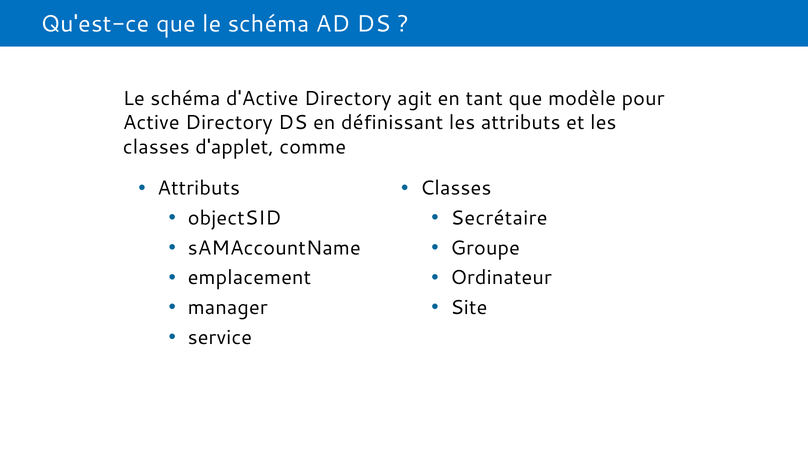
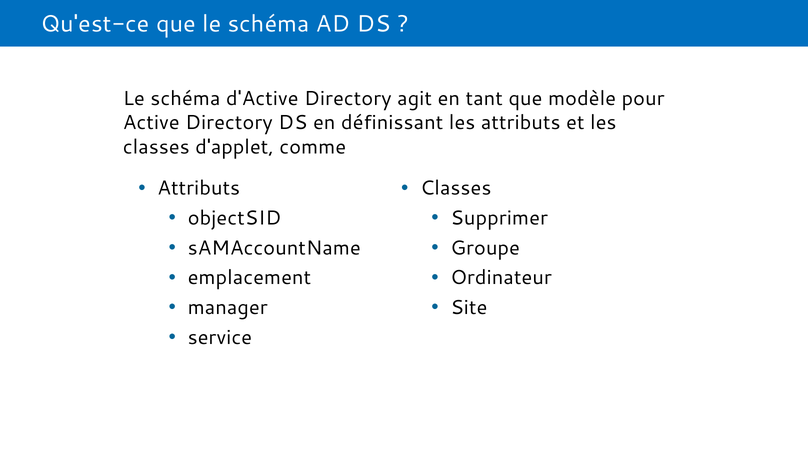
Secrétaire: Secrétaire -> Supprimer
